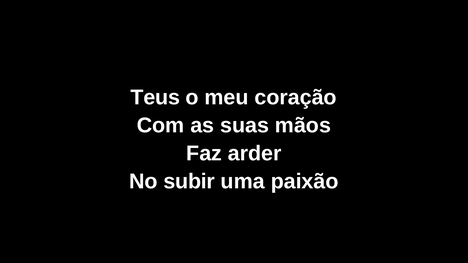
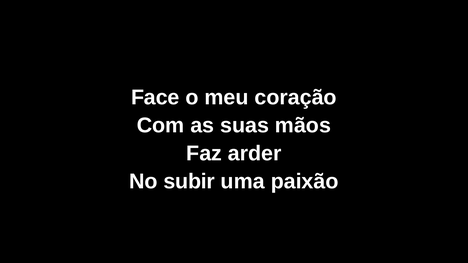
Teus: Teus -> Face
